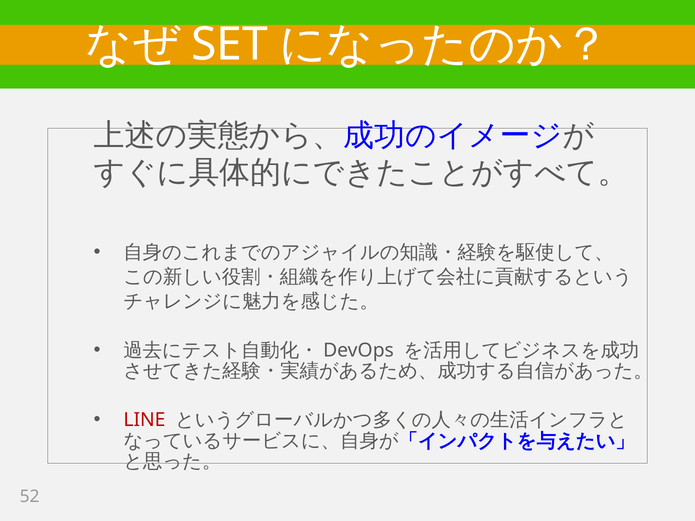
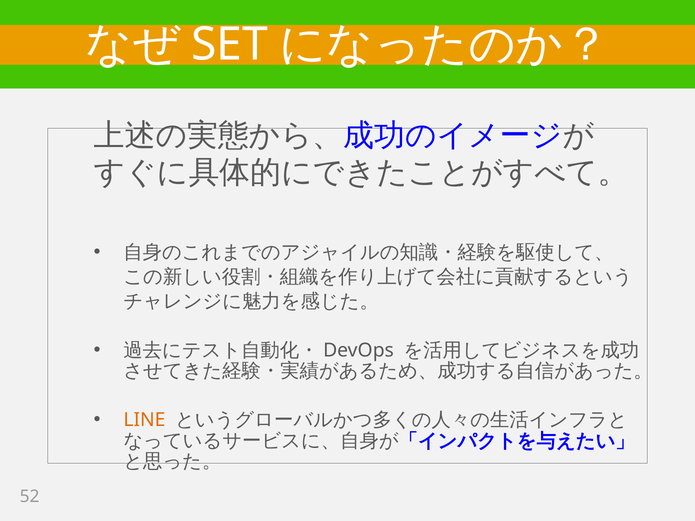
LINE colour: red -> orange
